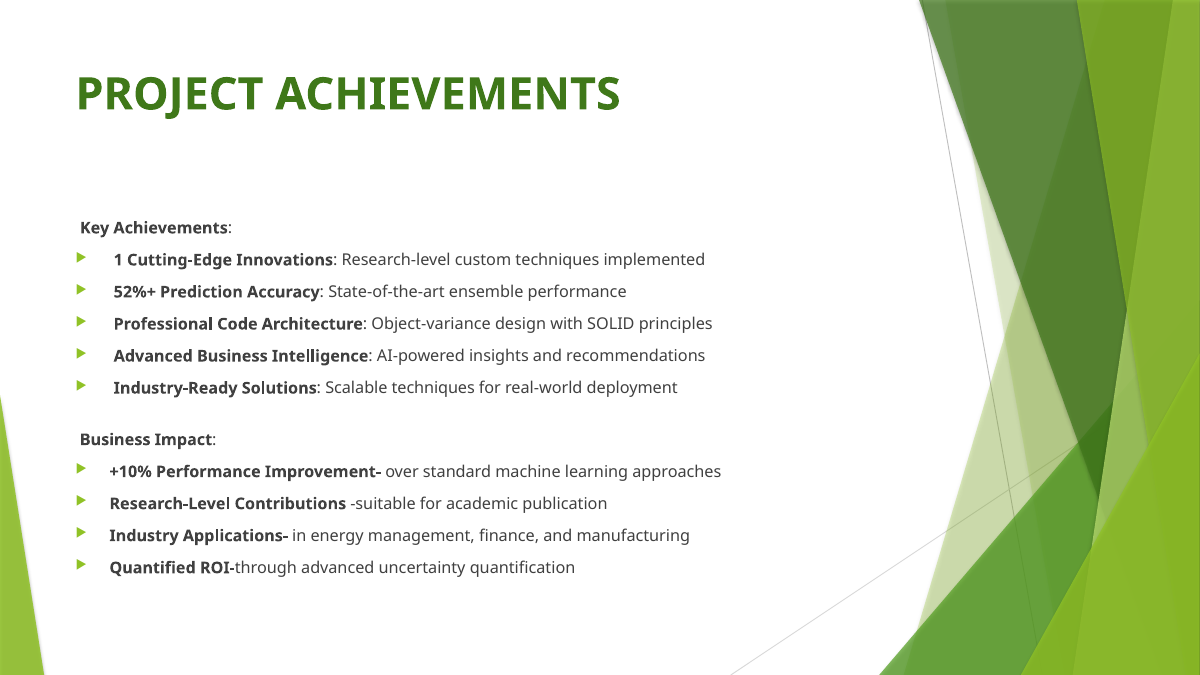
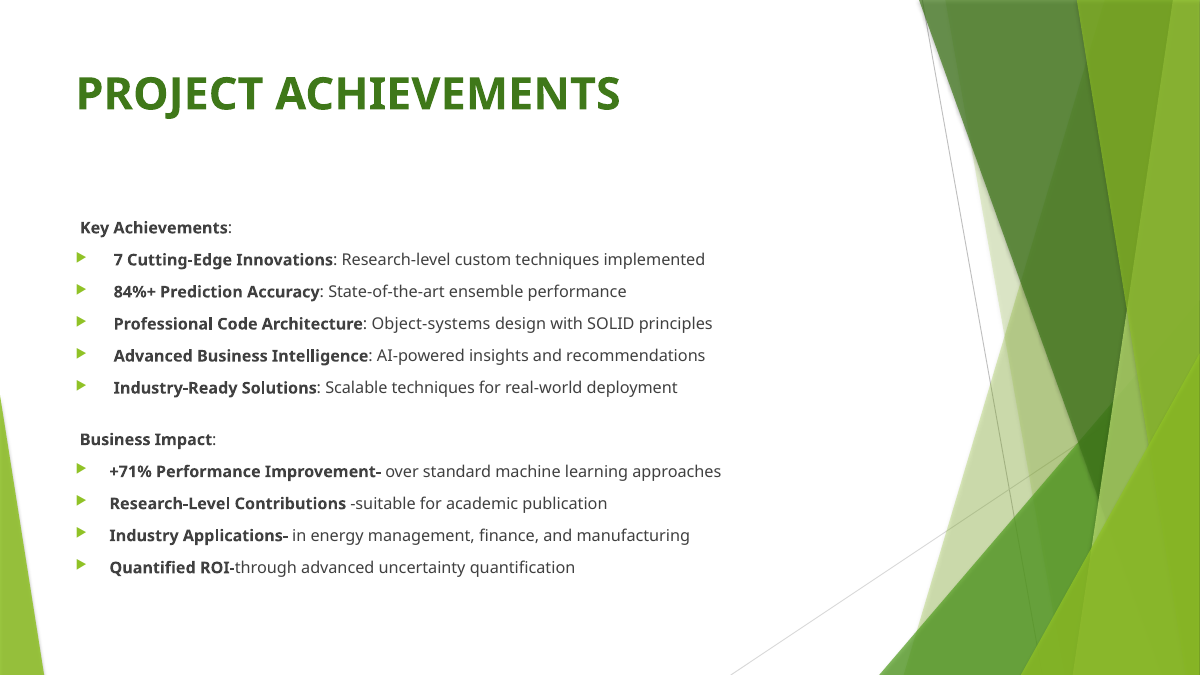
1: 1 -> 7
52%+: 52%+ -> 84%+
Object-variance: Object-variance -> Object-systems
+10%: +10% -> +71%
